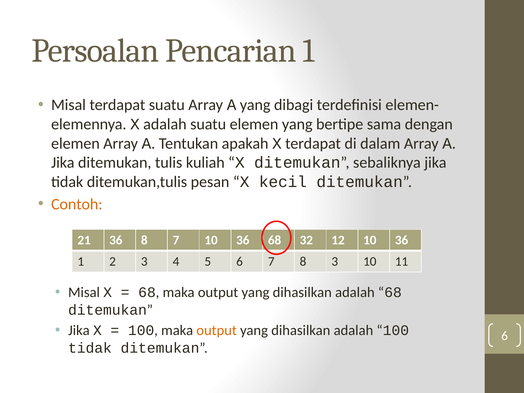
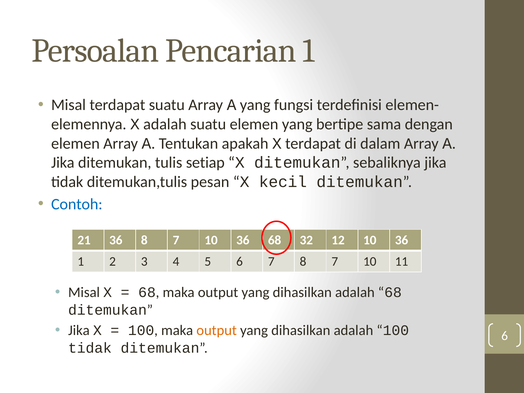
dibagi: dibagi -> fungsi
kuliah: kuliah -> setiap
Contoh colour: orange -> blue
7 8 3: 3 -> 7
